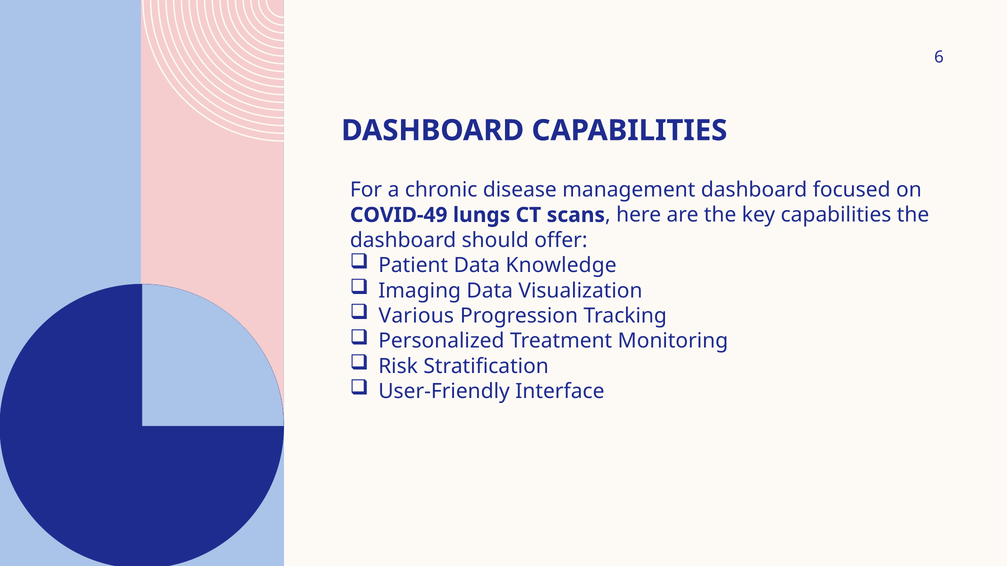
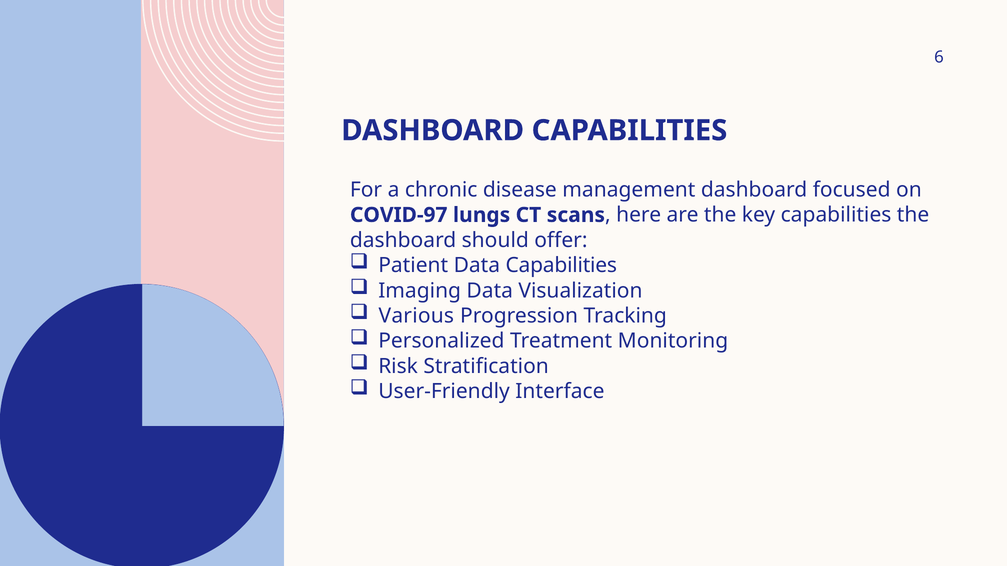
COVID-49: COVID-49 -> COVID-97
Data Knowledge: Knowledge -> Capabilities
